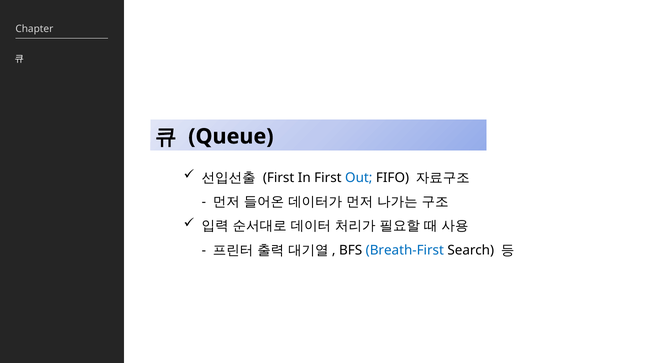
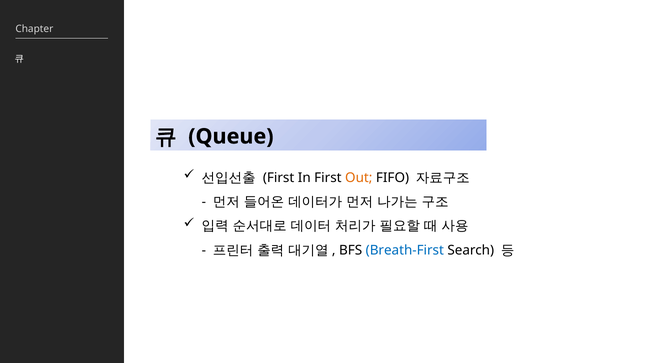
Out colour: blue -> orange
